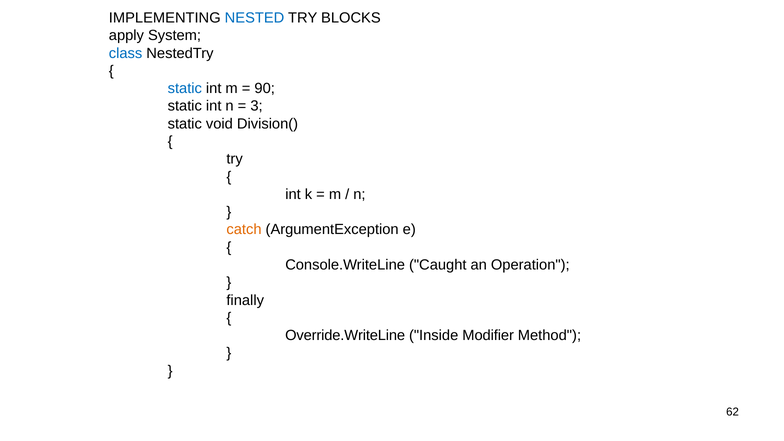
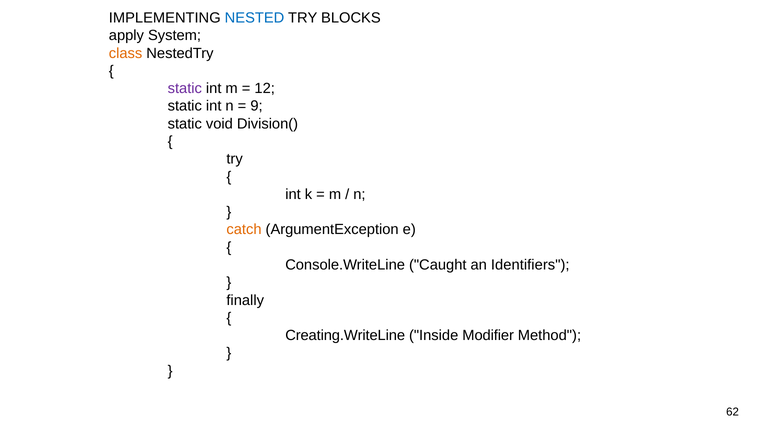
class colour: blue -> orange
static at (185, 88) colour: blue -> purple
90: 90 -> 12
3: 3 -> 9
Operation: Operation -> Identifiers
Override.WriteLine: Override.WriteLine -> Creating.WriteLine
